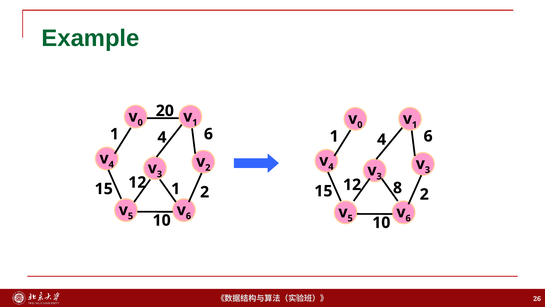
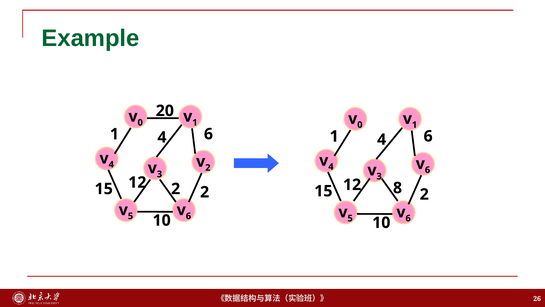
3 at (427, 170): 3 -> 6
12 1: 1 -> 2
